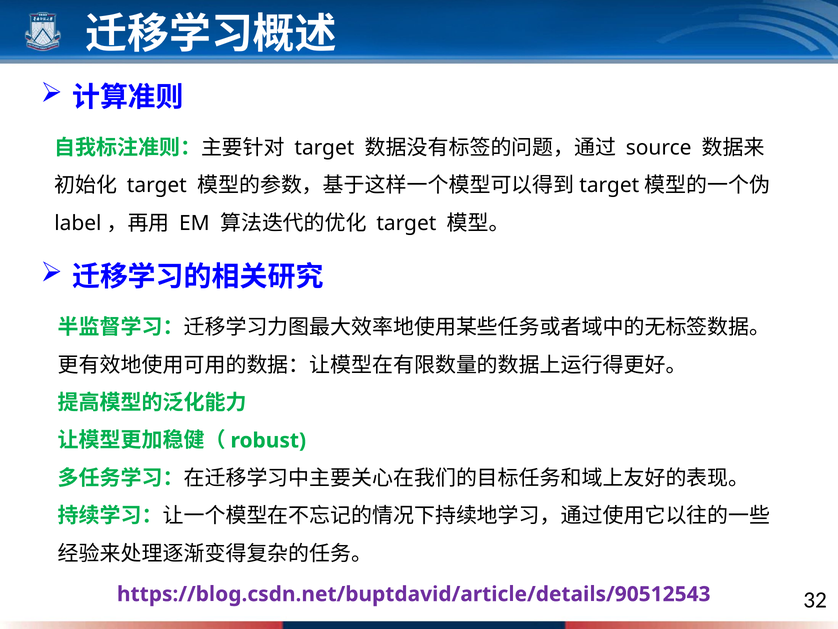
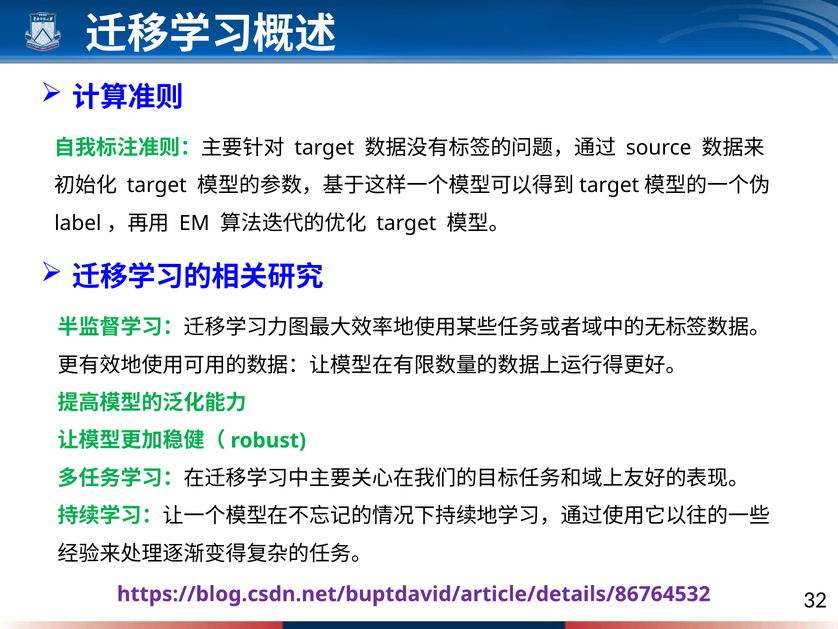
https://blog.csdn.net/buptdavid/article/details/90512543: https://blog.csdn.net/buptdavid/article/details/90512543 -> https://blog.csdn.net/buptdavid/article/details/86764532
